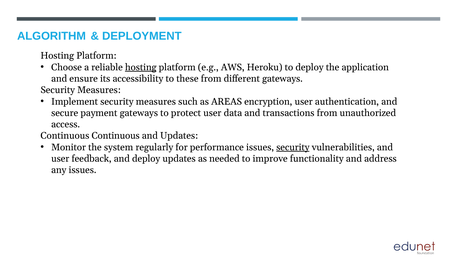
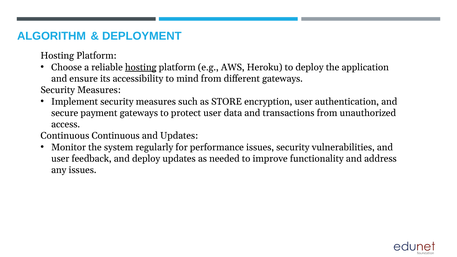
these: these -> mind
AREAS: AREAS -> STORE
security at (293, 147) underline: present -> none
